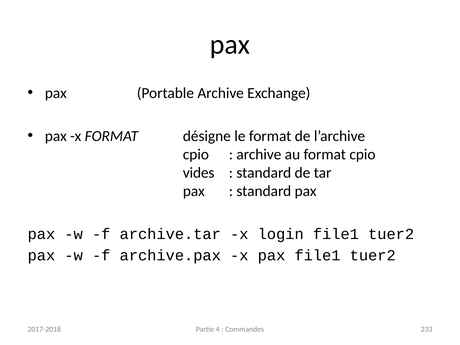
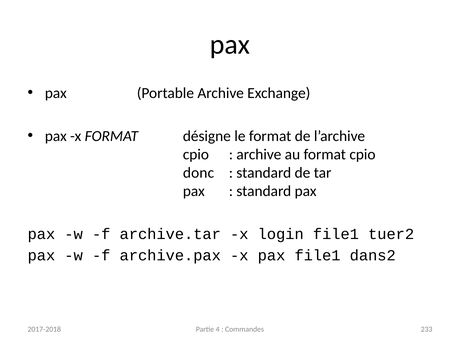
vides: vides -> donc
pax file1 tuer2: tuer2 -> dans2
